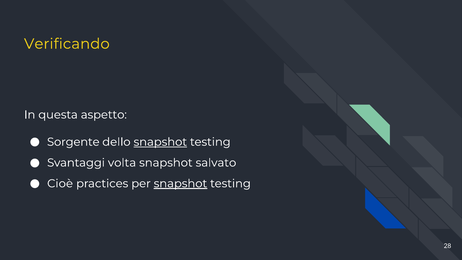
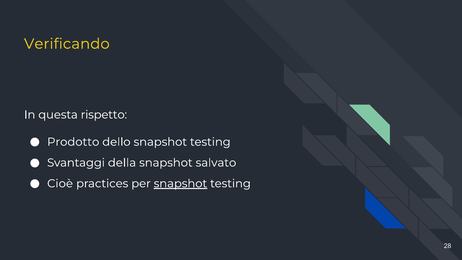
aspetto: aspetto -> rispetto
Sorgente: Sorgente -> Prodotto
snapshot at (160, 142) underline: present -> none
volta: volta -> della
